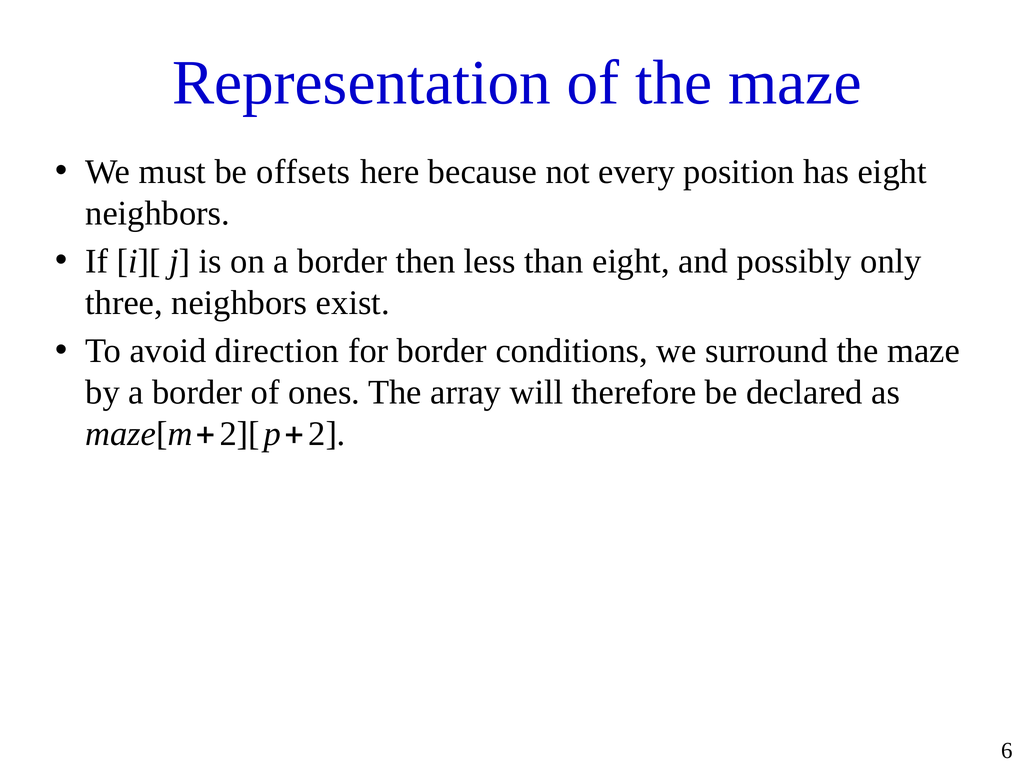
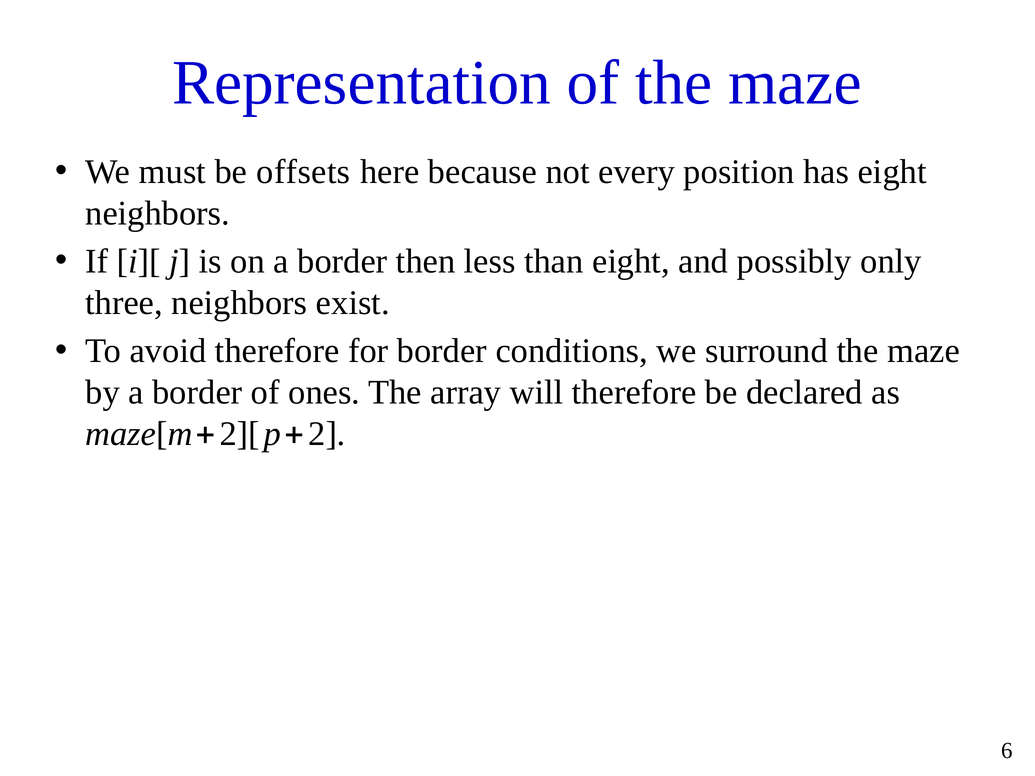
avoid direction: direction -> therefore
